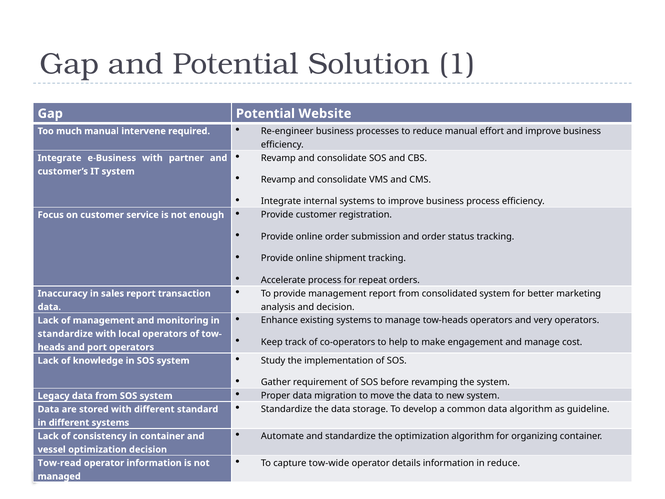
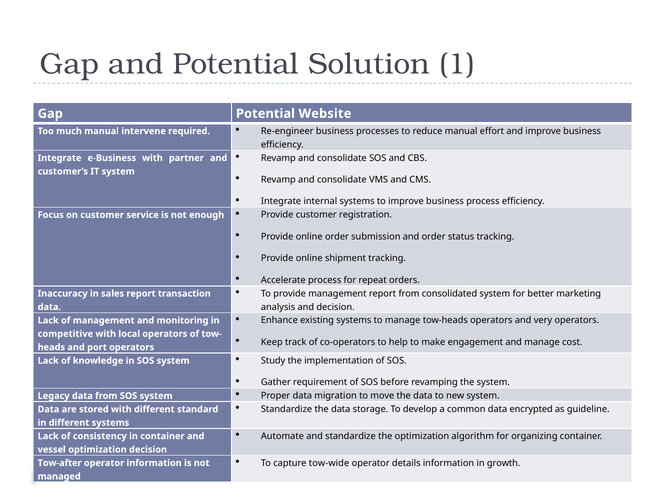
standardize at (65, 334): standardize -> competitive
data algorithm: algorithm -> encrypted
in reduce: reduce -> growth
Tow-read: Tow-read -> Tow-after
